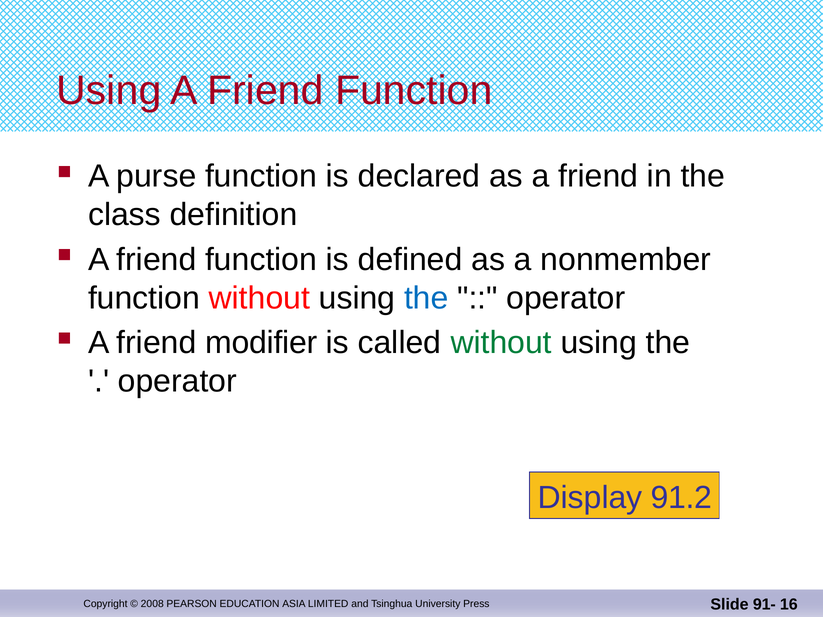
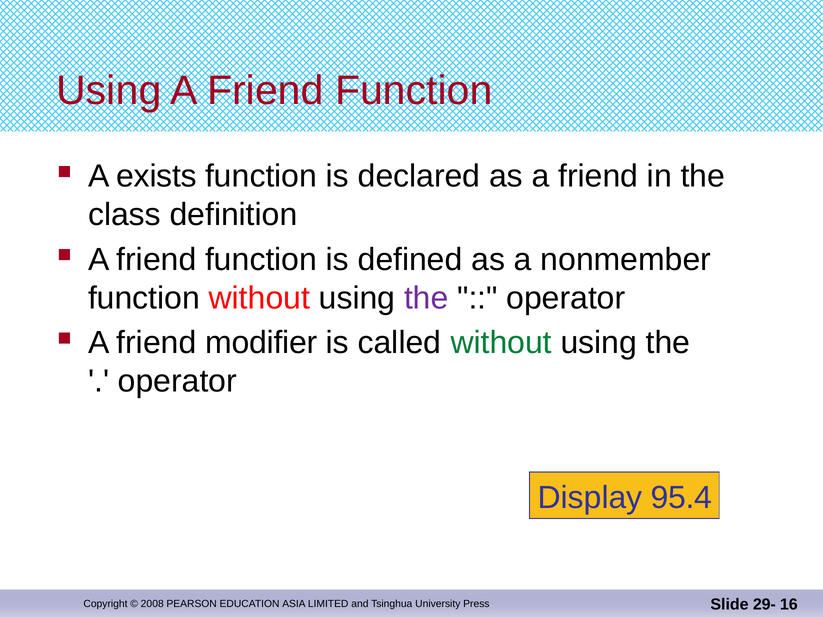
purse: purse -> exists
the at (426, 298) colour: blue -> purple
91.2: 91.2 -> 95.4
91-: 91- -> 29-
